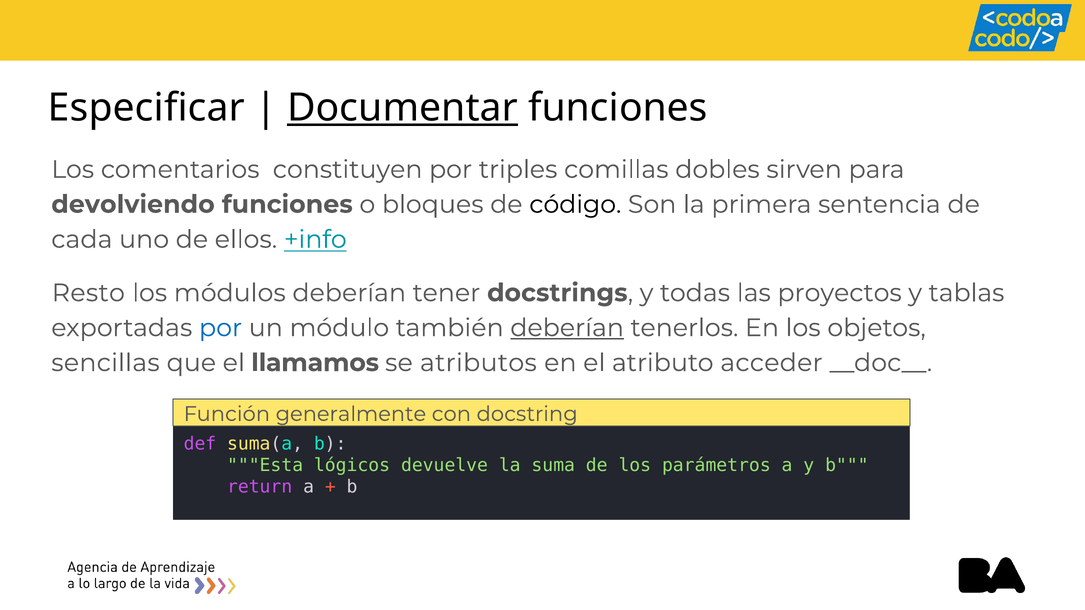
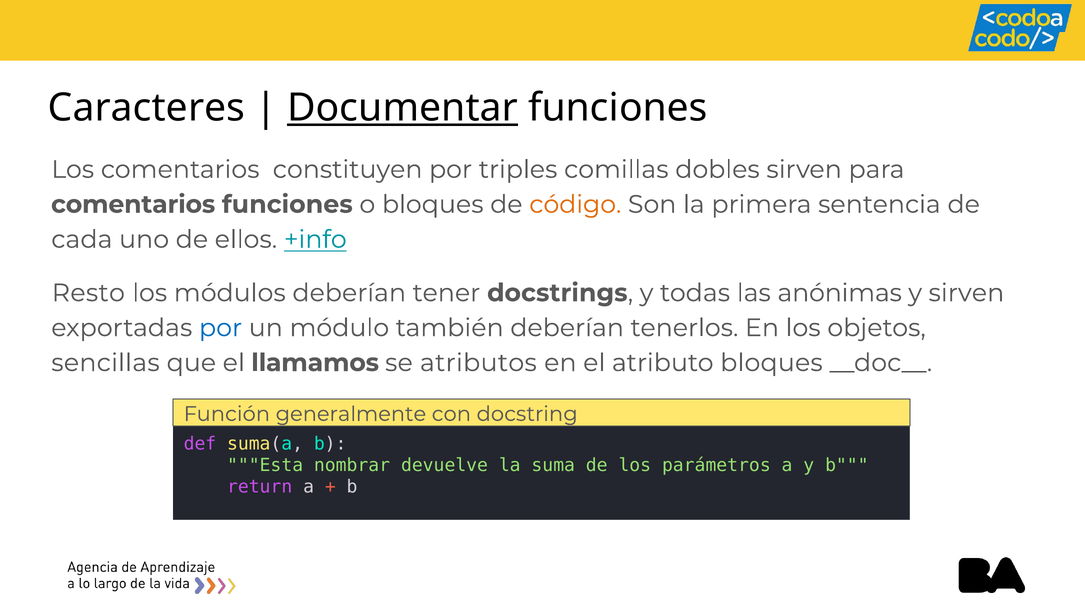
Especificar: Especificar -> Caracteres
devolviendo at (133, 205): devolviendo -> comentarios
código colour: black -> orange
proyectos: proyectos -> anónimas
y tablas: tablas -> sirven
deberían at (567, 328) underline: present -> none
atributo acceder: acceder -> bloques
lógicos: lógicos -> nombrar
